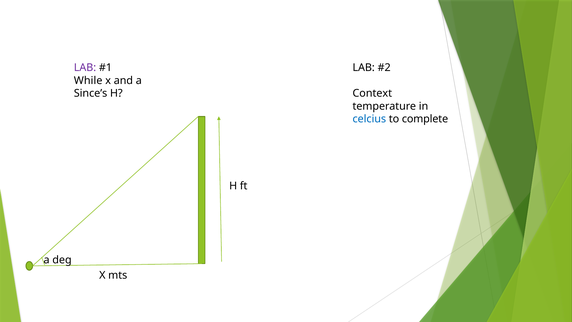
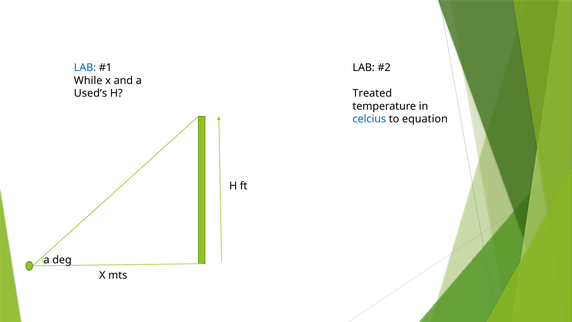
LAB at (85, 68) colour: purple -> blue
Since’s: Since’s -> Used’s
Context: Context -> Treated
complete: complete -> equation
